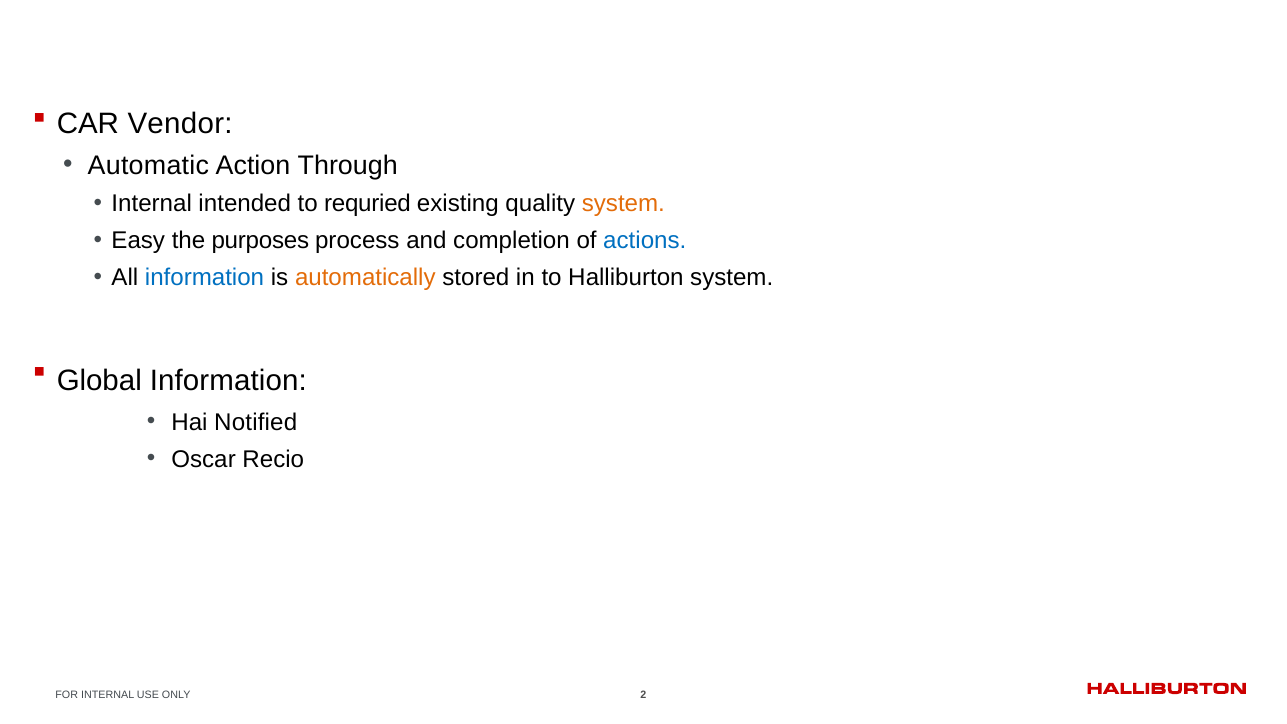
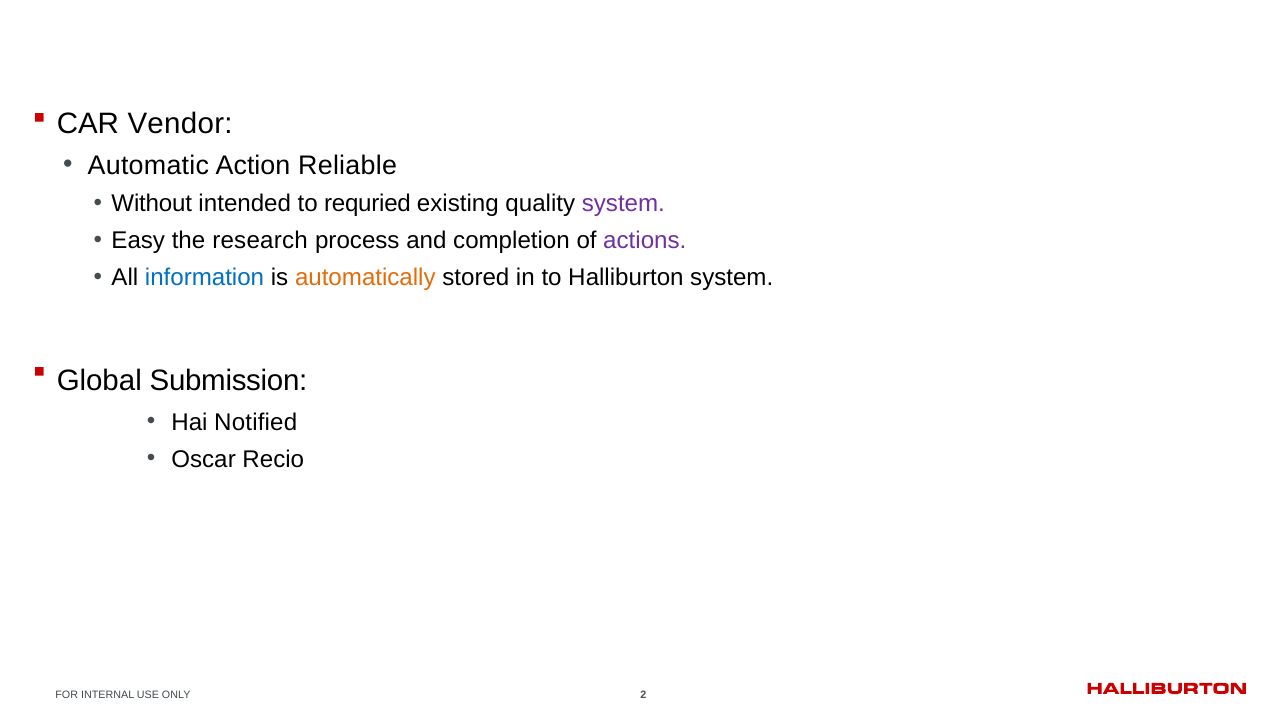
Through: Through -> Reliable
Internal at (152, 204): Internal -> Without
system at (623, 204) colour: orange -> purple
purposes: purposes -> research
actions colour: blue -> purple
Global Information: Information -> Submission
